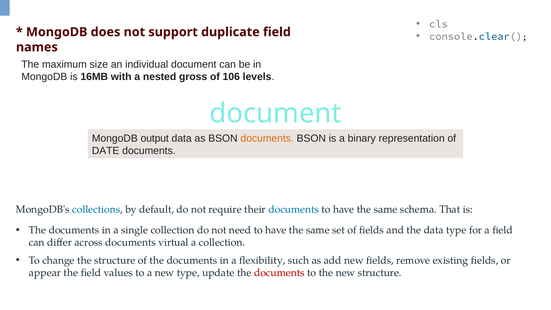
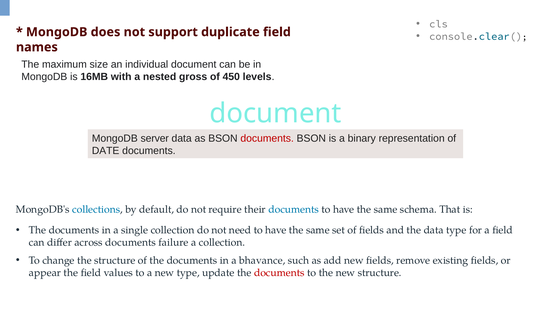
106: 106 -> 450
output: output -> server
documents at (267, 138) colour: orange -> red
virtual: virtual -> failure
flexibility: flexibility -> bhavance
